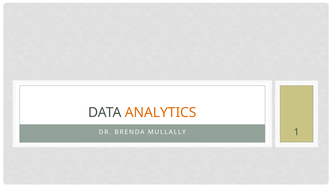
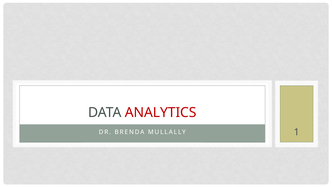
ANALYTICS colour: orange -> red
